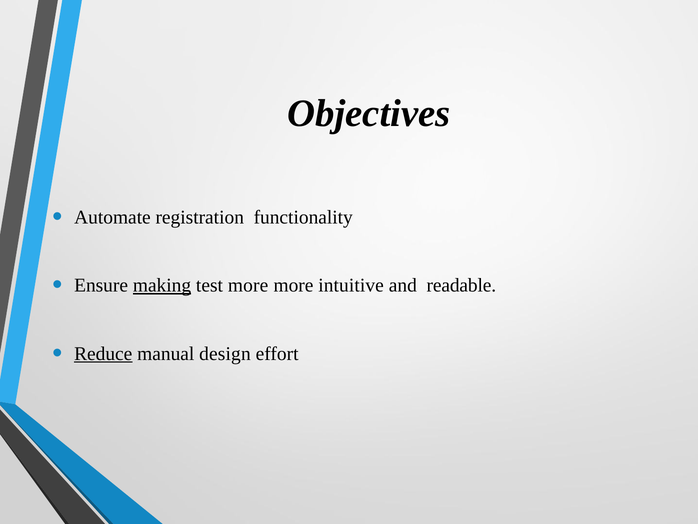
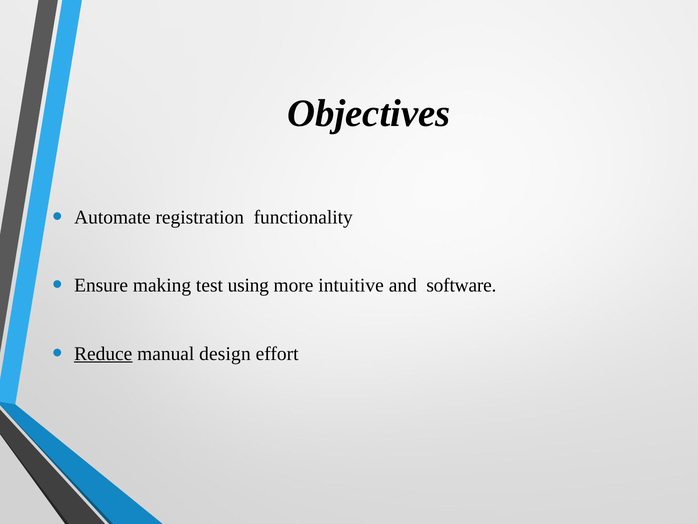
making underline: present -> none
test more: more -> using
readable: readable -> software
